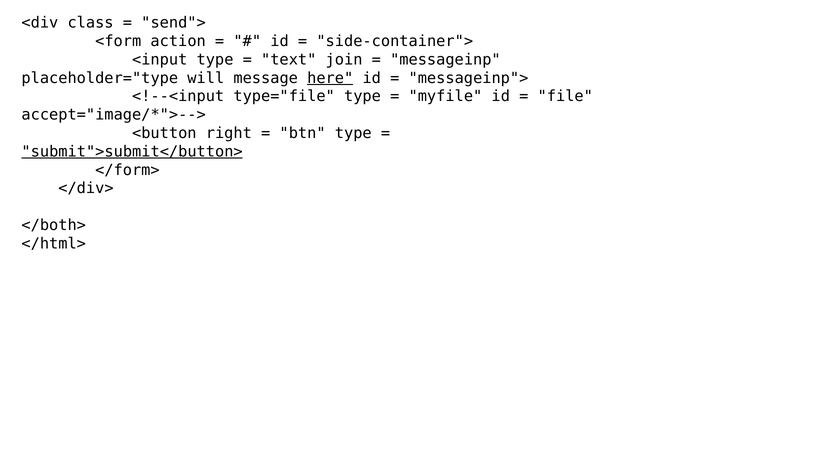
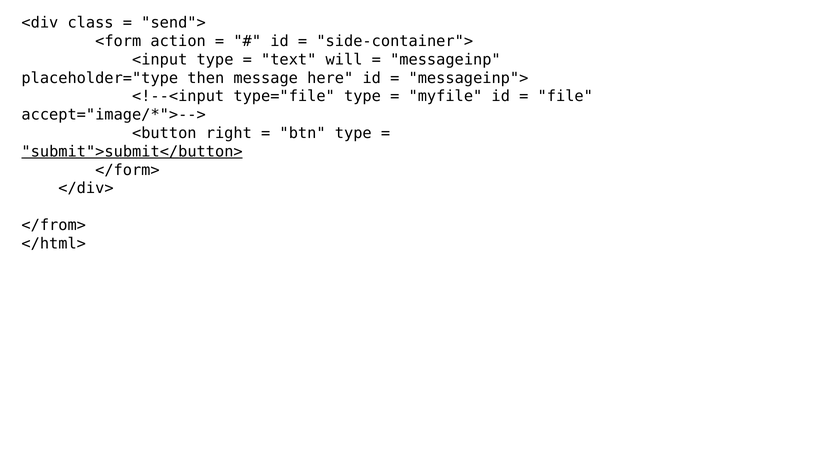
join: join -> will
will: will -> then
here underline: present -> none
</both>: </both> -> </from>
